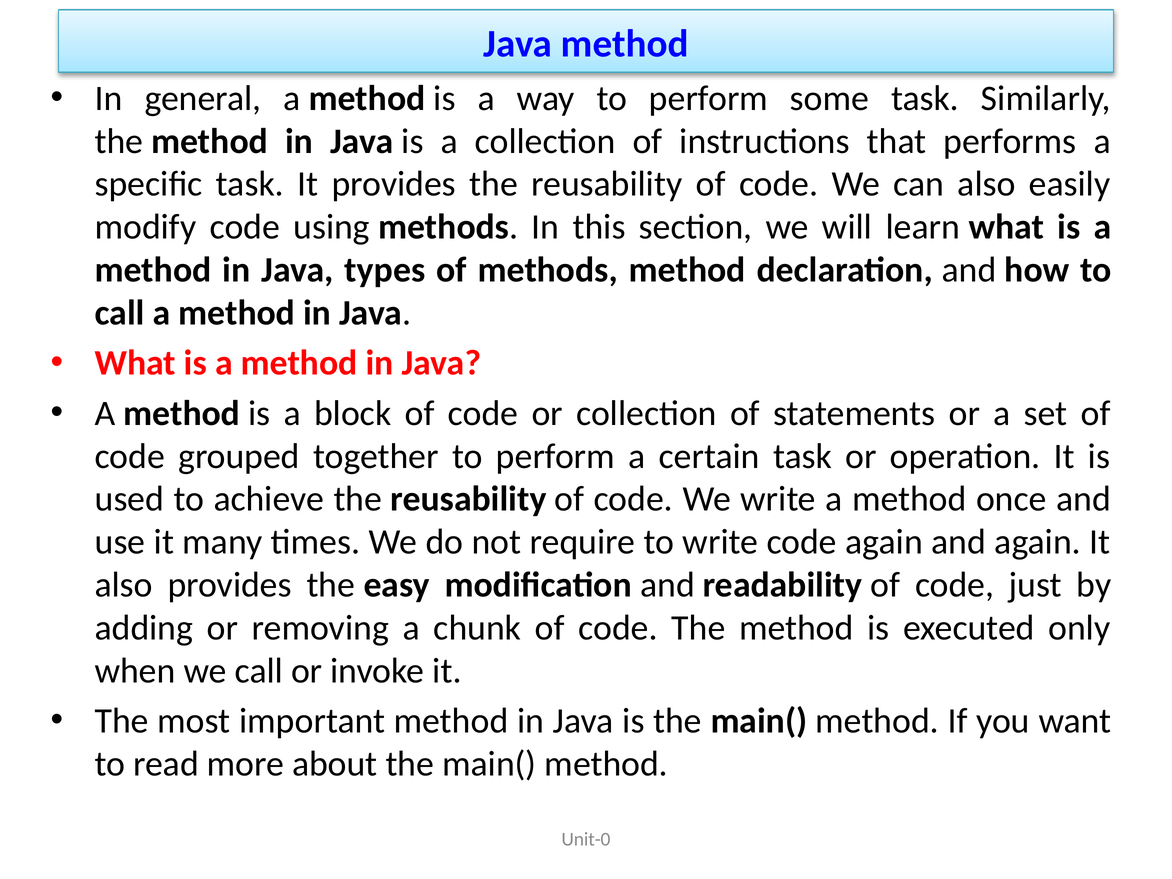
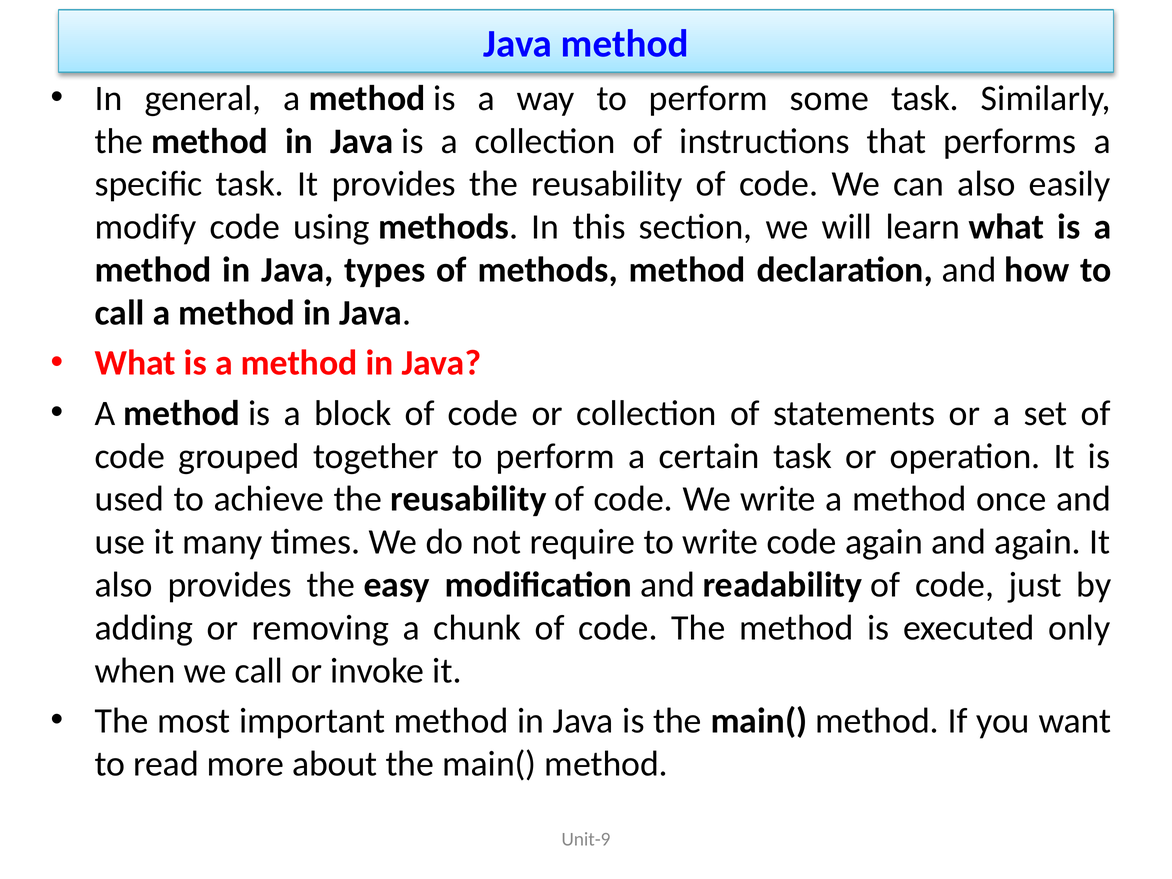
Unit-0: Unit-0 -> Unit-9
